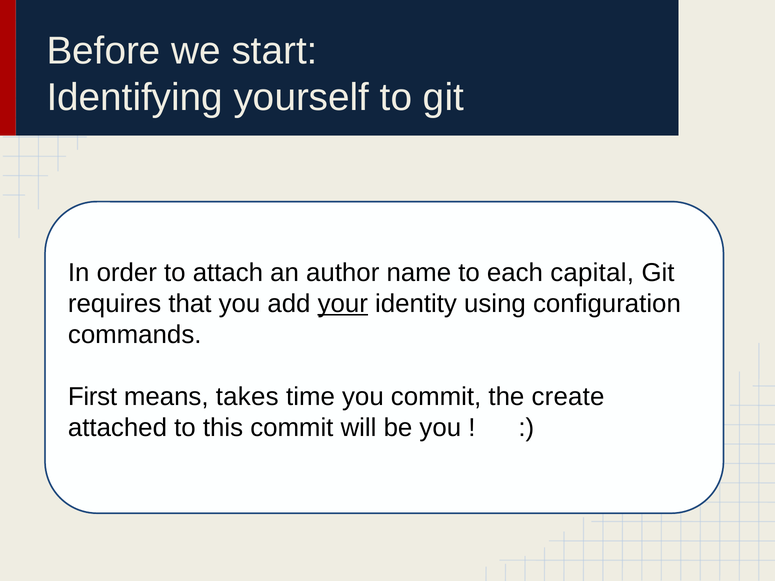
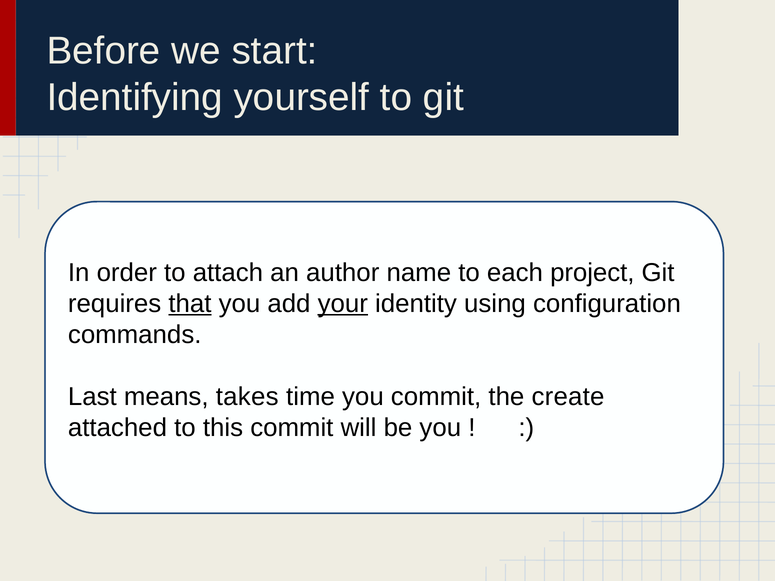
capital: capital -> project
that underline: none -> present
First: First -> Last
